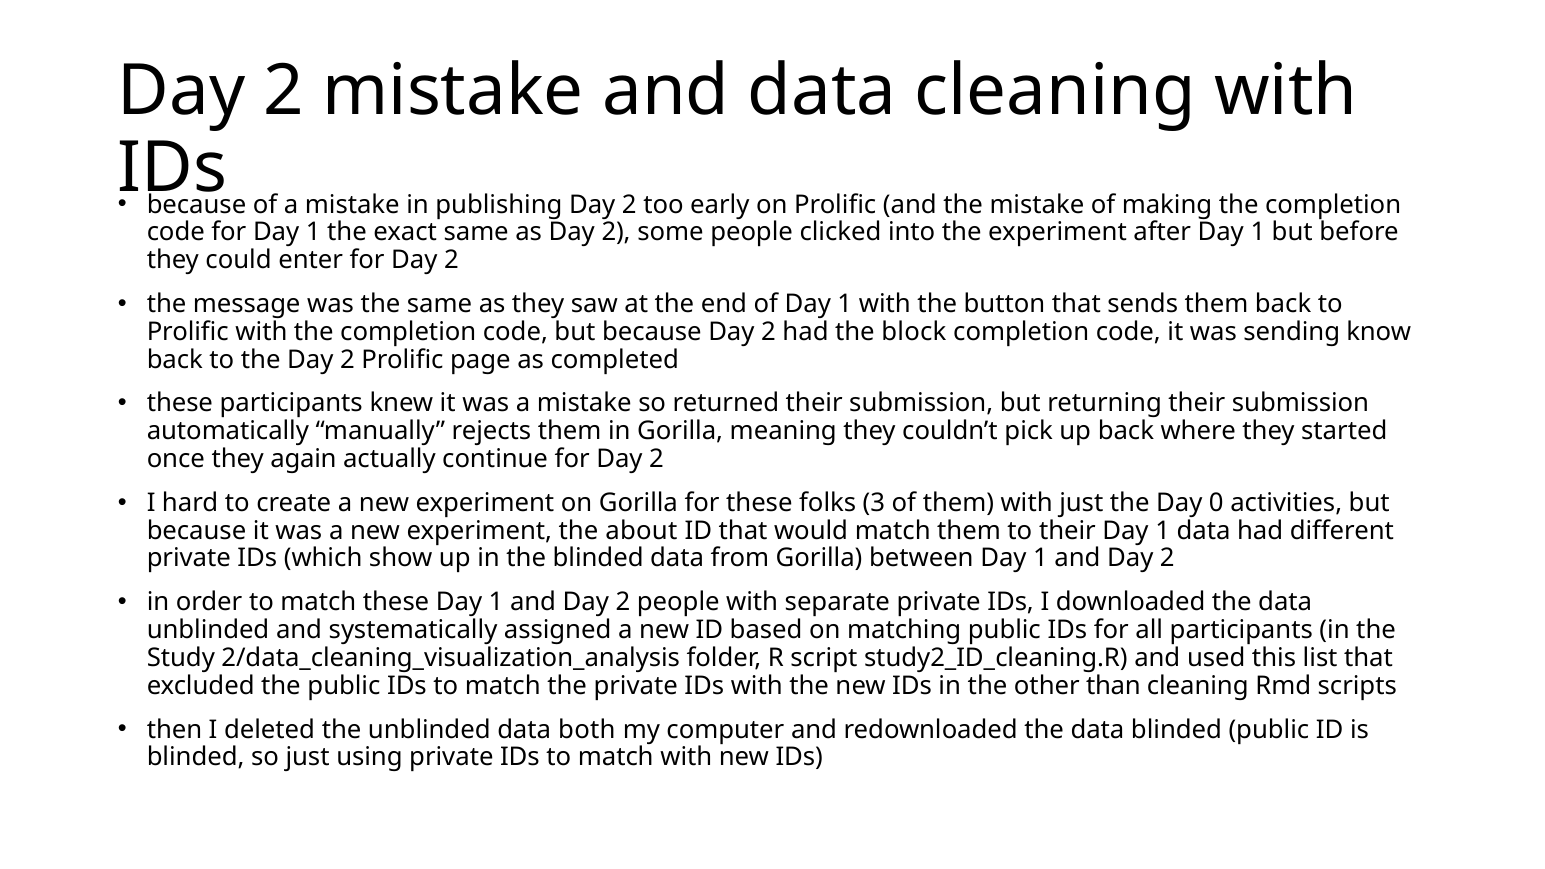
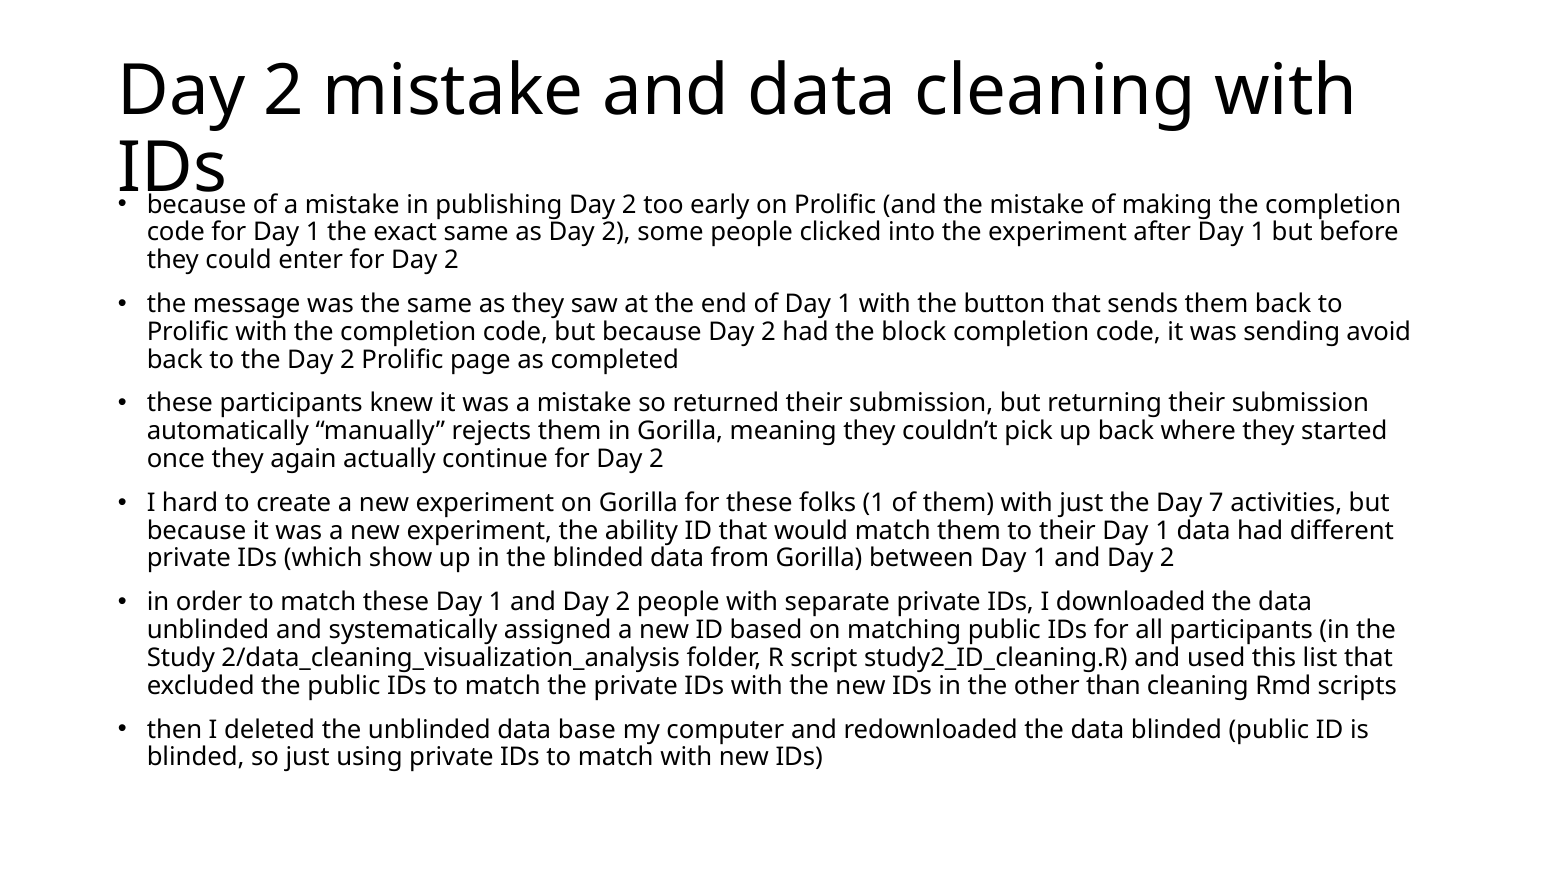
know: know -> avoid
folks 3: 3 -> 1
0: 0 -> 7
about: about -> ability
both: both -> base
